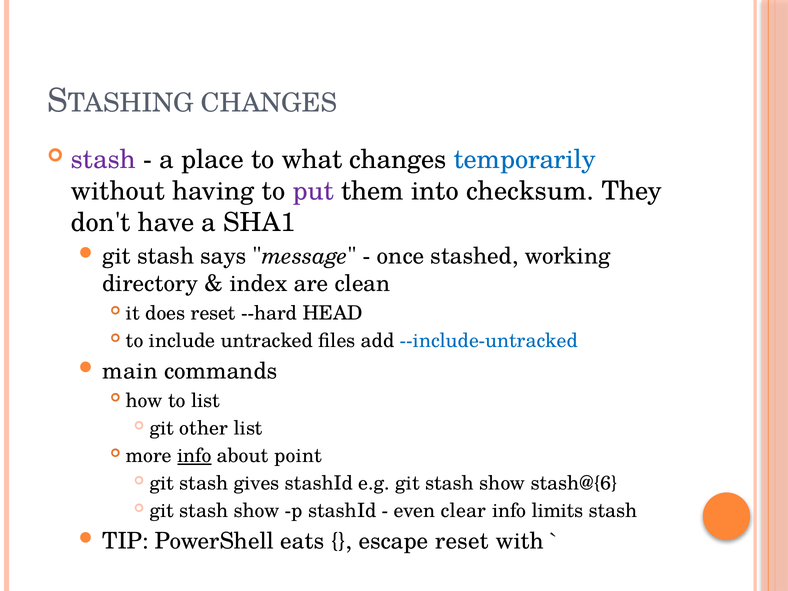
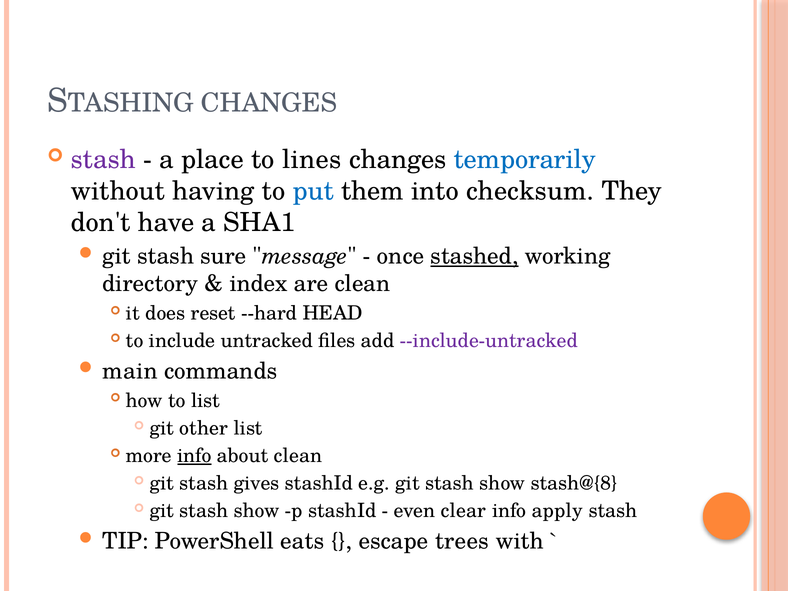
what: what -> lines
put colour: purple -> blue
says: says -> sure
stashed underline: none -> present
--include-untracked colour: blue -> purple
about point: point -> clean
stash@{6: stash@{6 -> stash@{8
limits: limits -> apply
escape reset: reset -> trees
